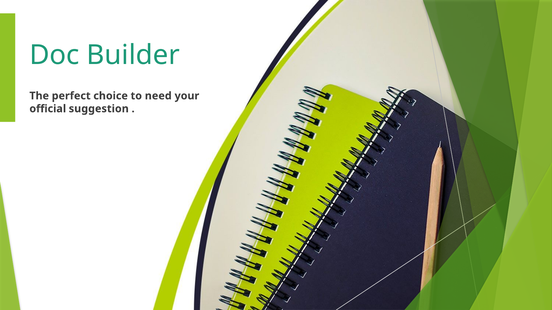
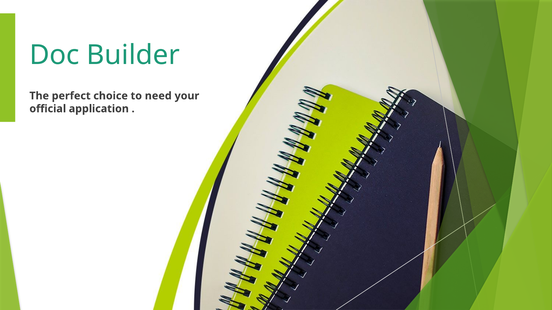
suggestion: suggestion -> application
